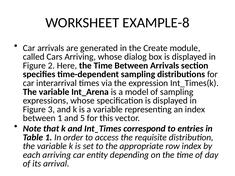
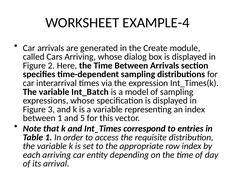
EXAMPLE-8: EXAMPLE-8 -> EXAMPLE-4
Int_Arena: Int_Arena -> Int_Batch
